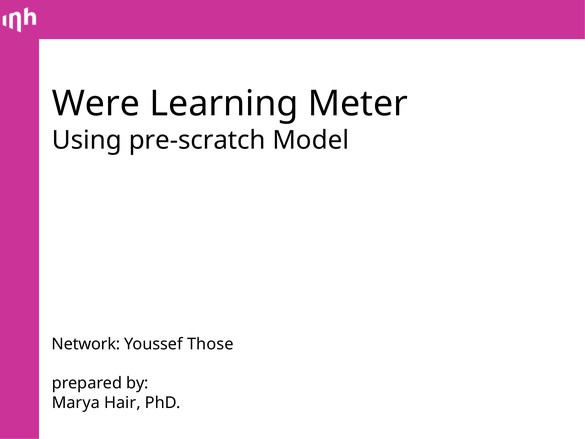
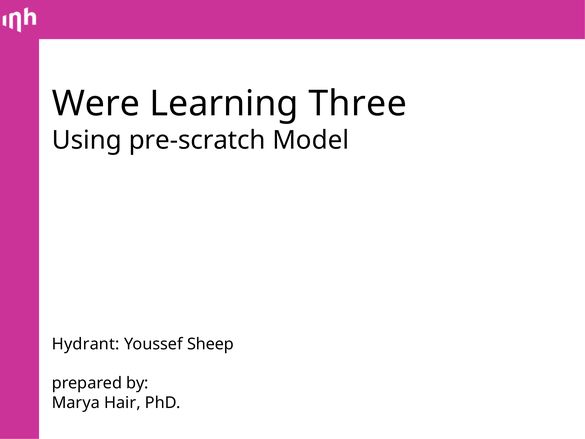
Meter: Meter -> Three
Network: Network -> Hydrant
Those: Those -> Sheep
